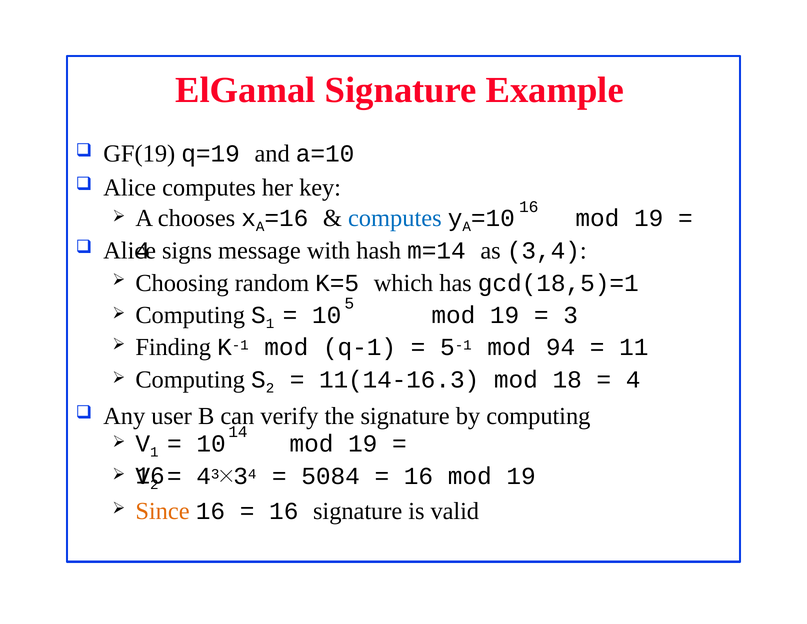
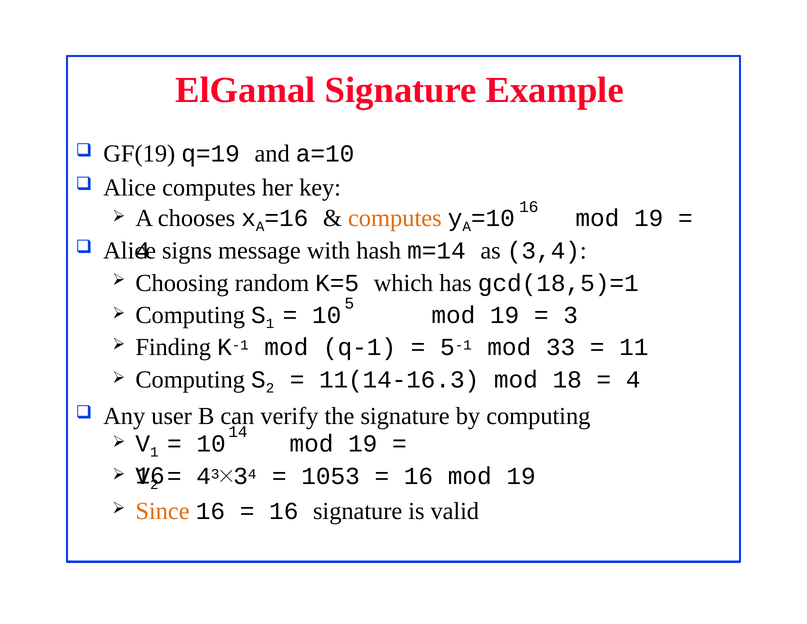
computes at (395, 218) colour: blue -> orange
94: 94 -> 33
5084: 5084 -> 1053
